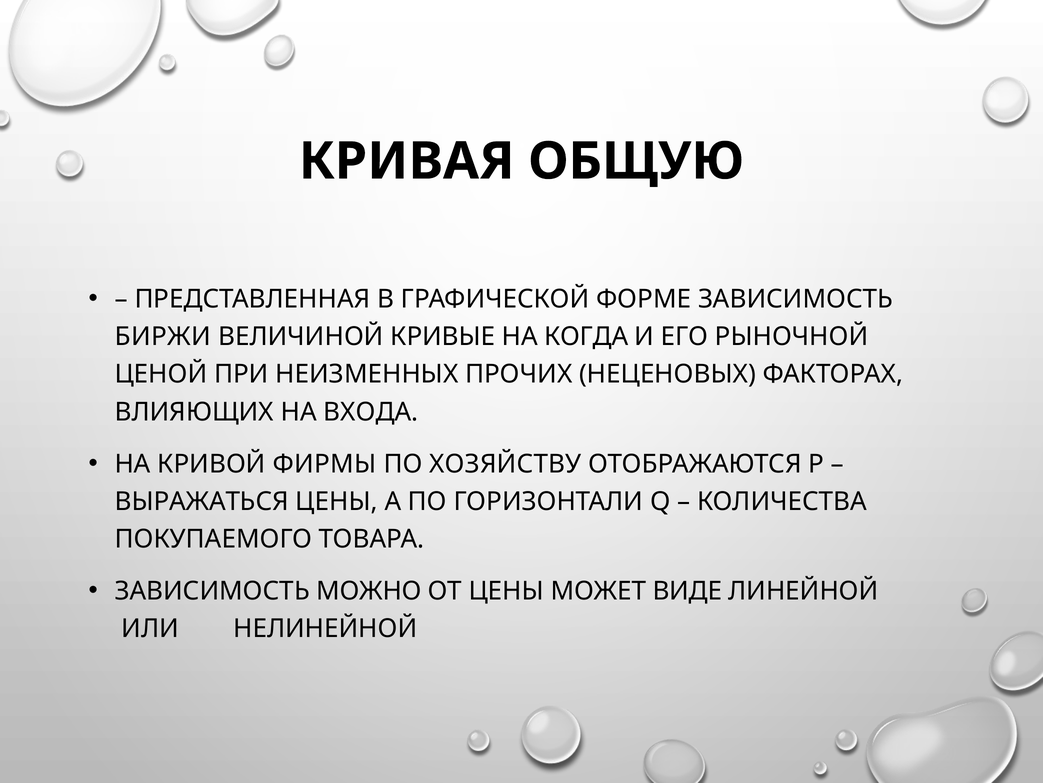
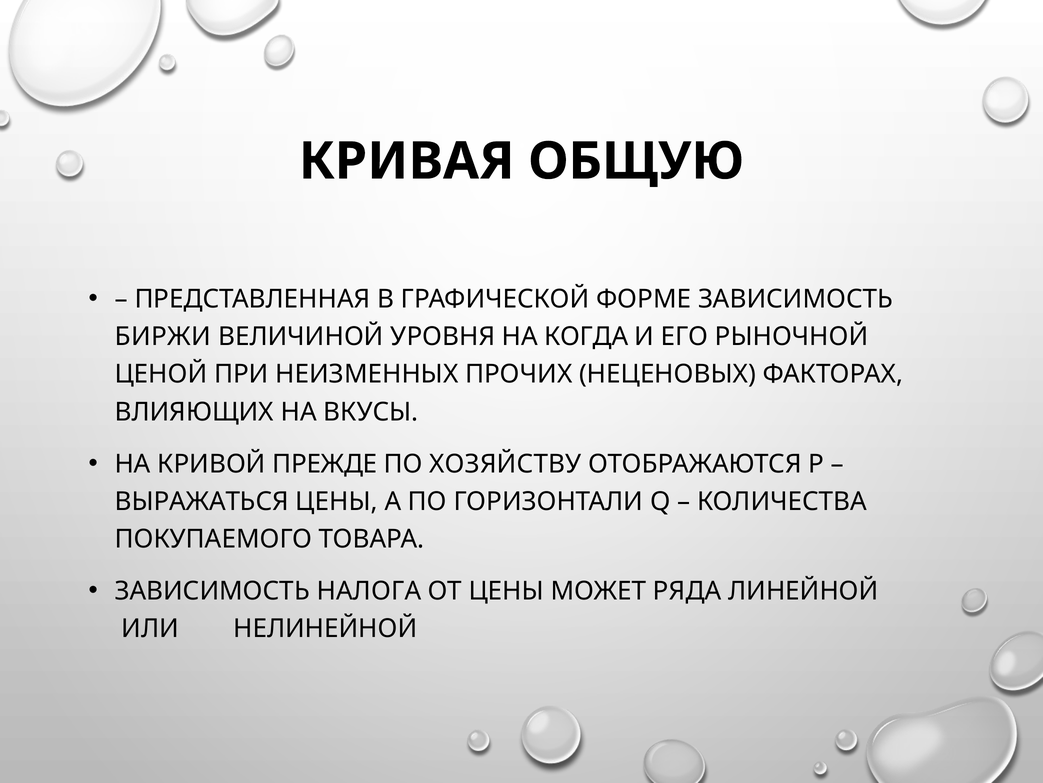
КРИВЫЕ: КРИВЫЕ -> УРОВНЯ
ВХОДА: ВХОДА -> ВКУСЫ
ФИРМЫ: ФИРМЫ -> ПРЕЖДЕ
МОЖНО: МОЖНО -> НАЛОГА
ВИДЕ: ВИДЕ -> РЯДА
